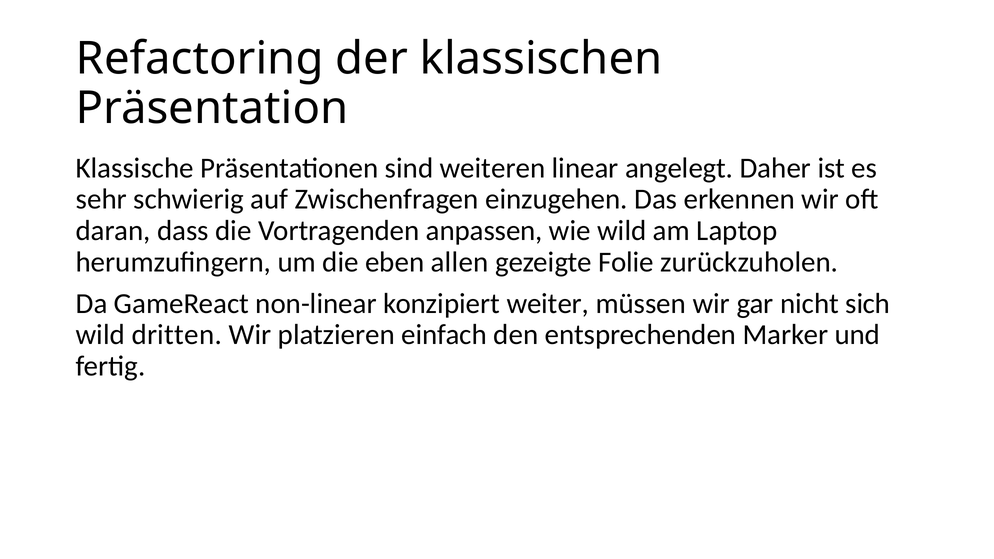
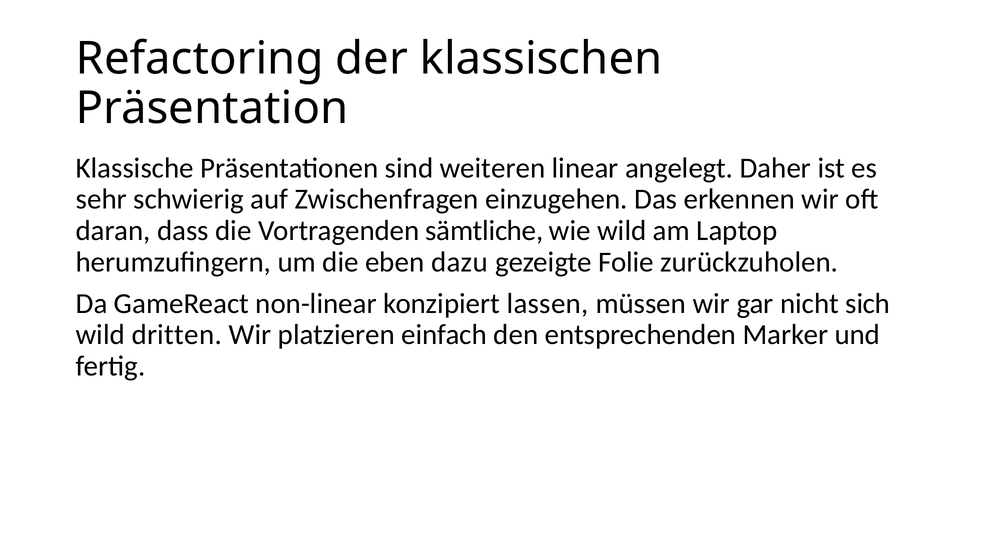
anpassen: anpassen -> sämtliche
allen: allen -> dazu
weiter: weiter -> lassen
